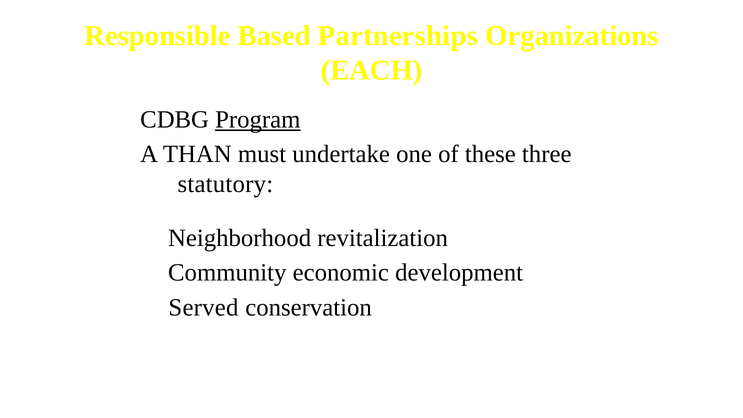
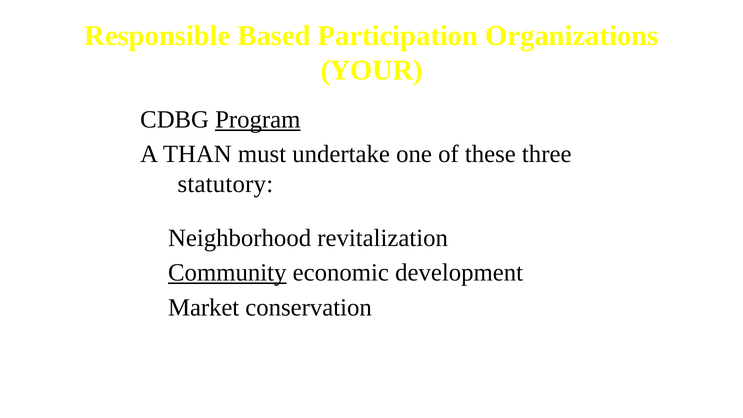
Partnerships: Partnerships -> Participation
EACH: EACH -> YOUR
Community underline: none -> present
Served: Served -> Market
